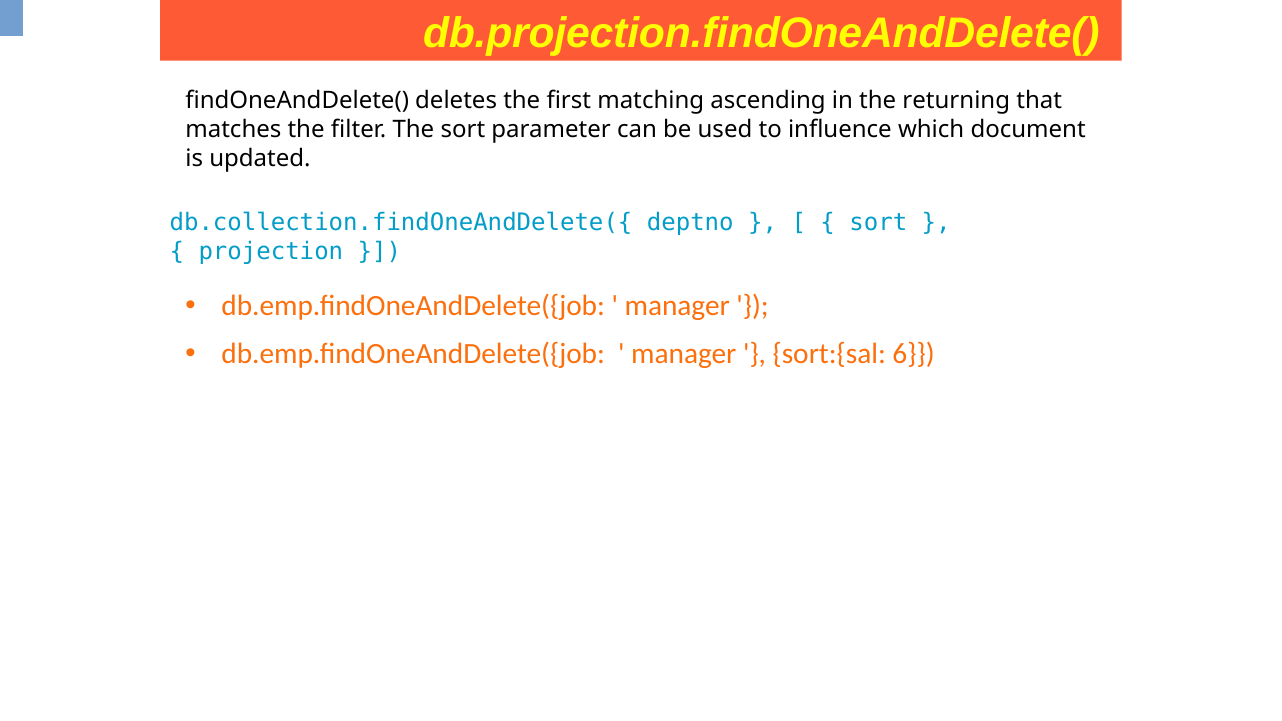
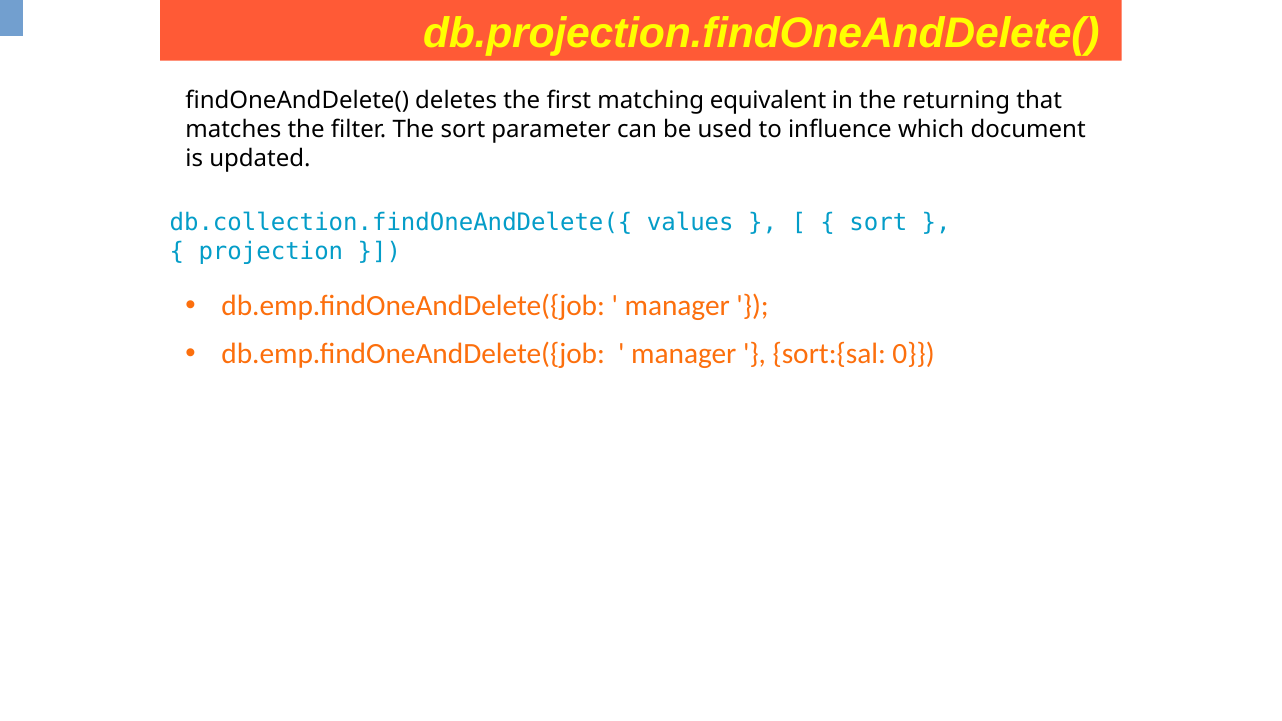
ascending: ascending -> equivalent
deptno: deptno -> values
6: 6 -> 0
